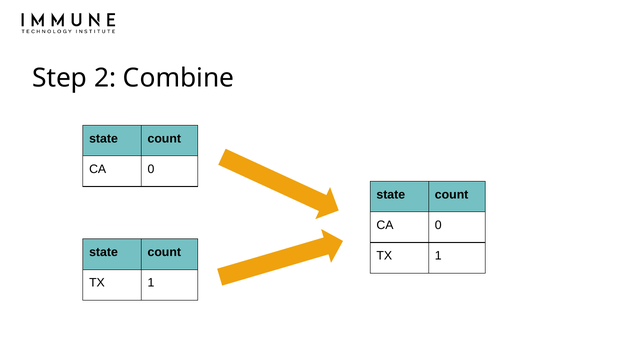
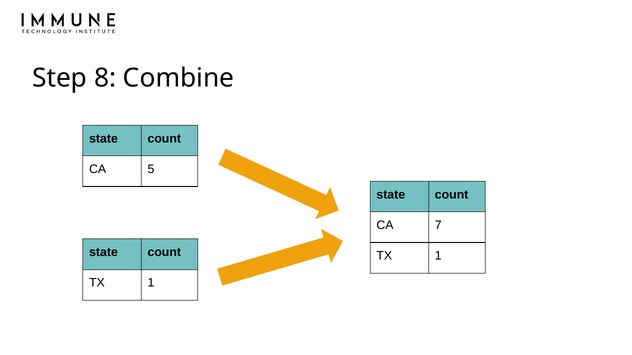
2: 2 -> 8
0 at (151, 170): 0 -> 5
0 at (438, 226): 0 -> 7
